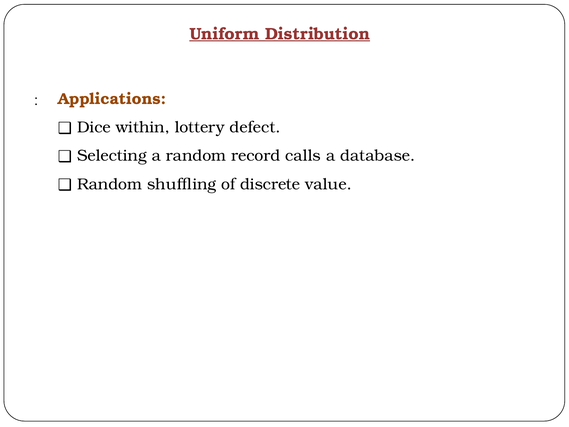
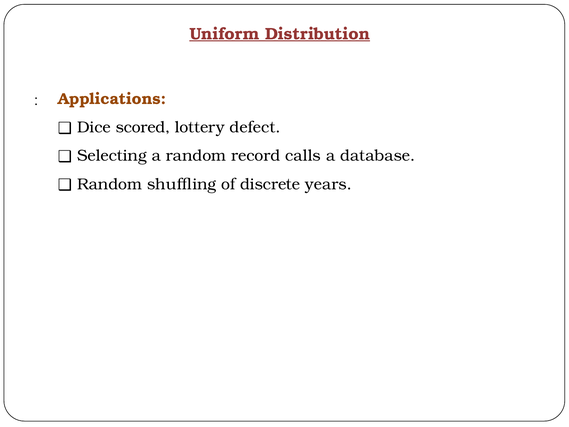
within: within -> scored
value: value -> years
